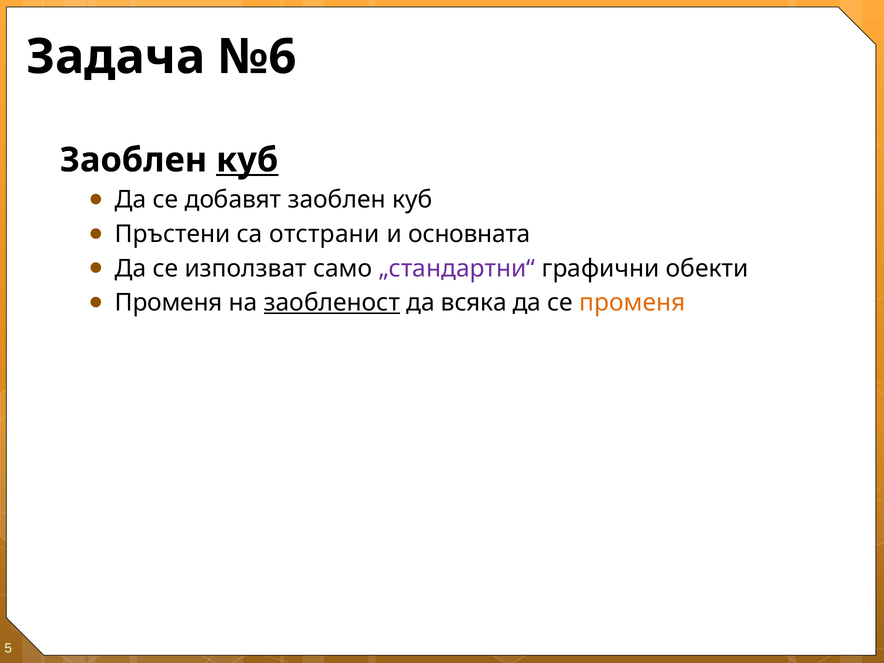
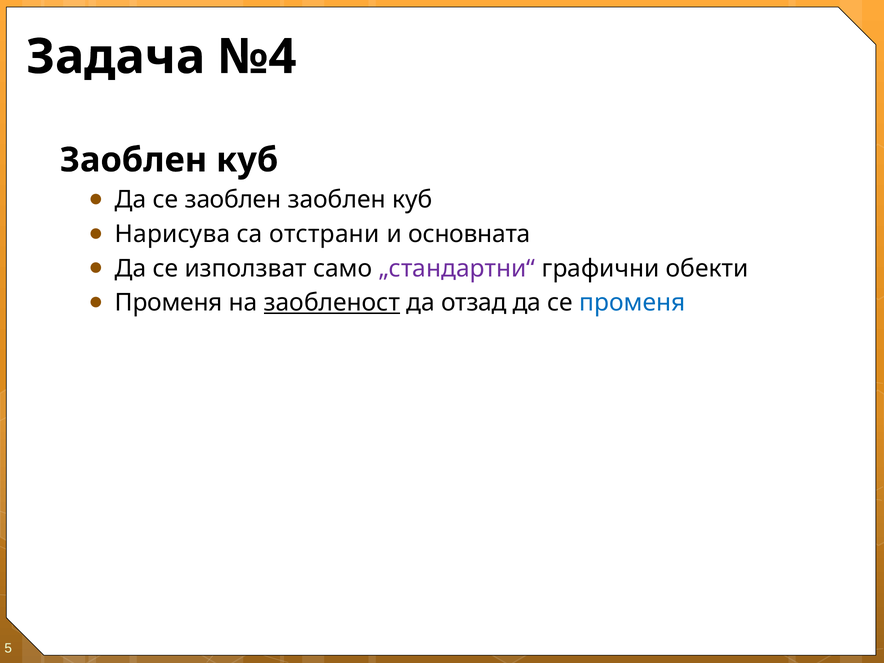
№6: №6 -> №4
куб at (247, 160) underline: present -> none
се добавят: добавят -> заоблен
Пръстени: Пръстени -> Нарисува
всяка: всяка -> отзад
променя at (632, 303) colour: orange -> blue
